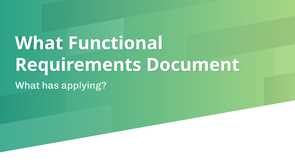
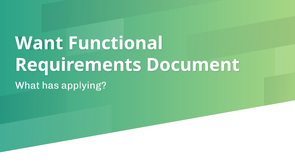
What at (39, 43): What -> Want
